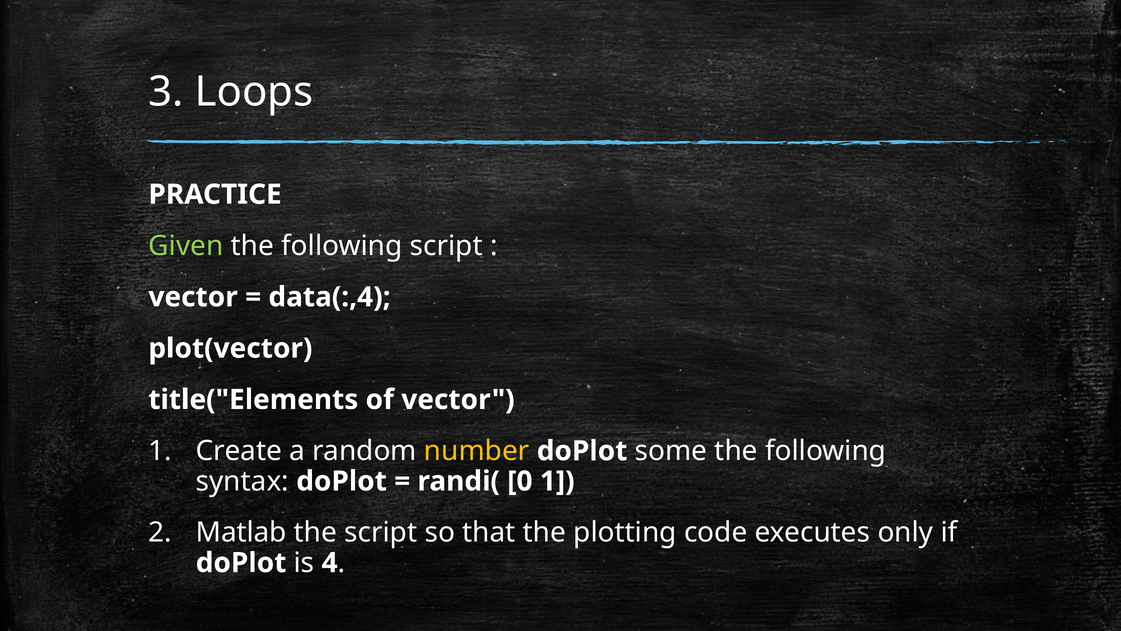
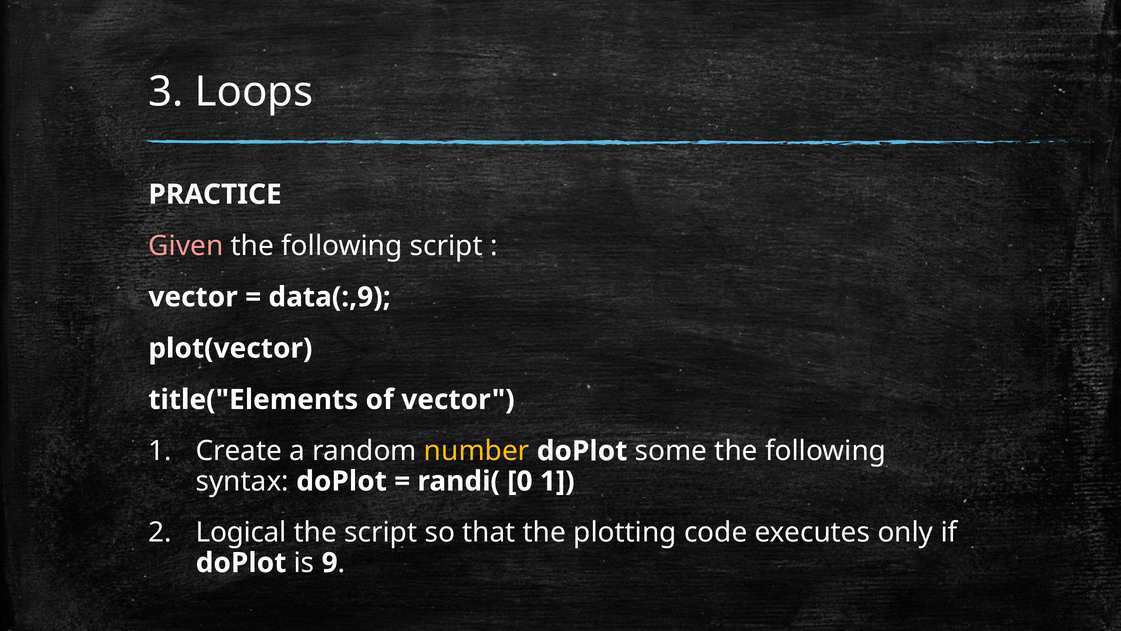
Given colour: light green -> pink
data(:,4: data(:,4 -> data(:,9
Matlab: Matlab -> Logical
4: 4 -> 9
